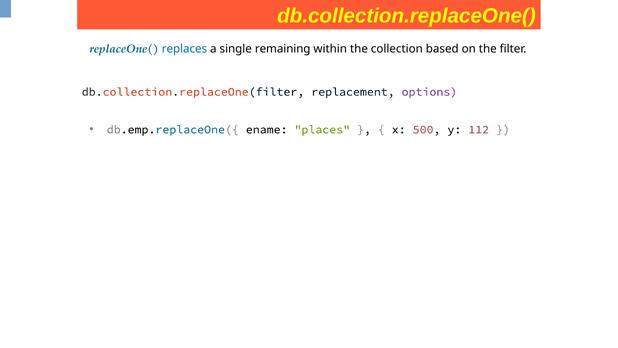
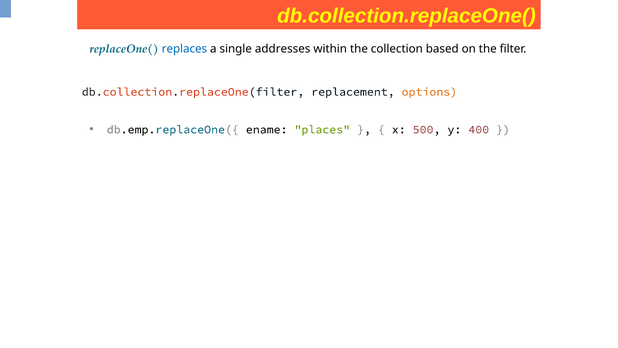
remaining: remaining -> addresses
options colour: purple -> orange
112: 112 -> 400
